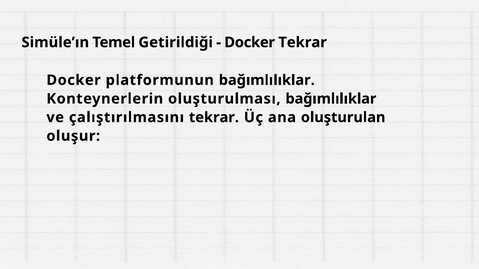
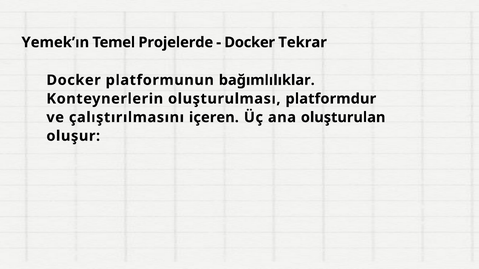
Simüle’ın: Simüle’ın -> Yemek’ın
Getirildiği: Getirildiği -> Projelerde
oluşturulması bağımlılıklar: bağımlılıklar -> platformdur
çalıştırılmasını tekrar: tekrar -> içeren
